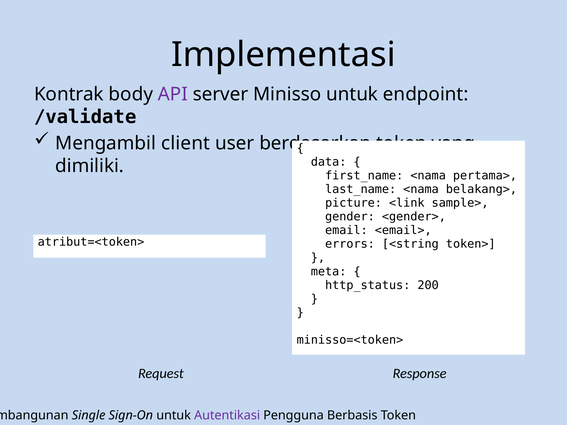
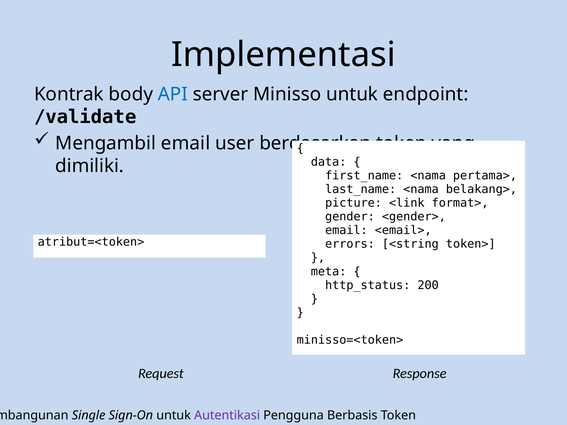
API colour: purple -> blue
Mengambil client: client -> email
sample>: sample> -> format>
